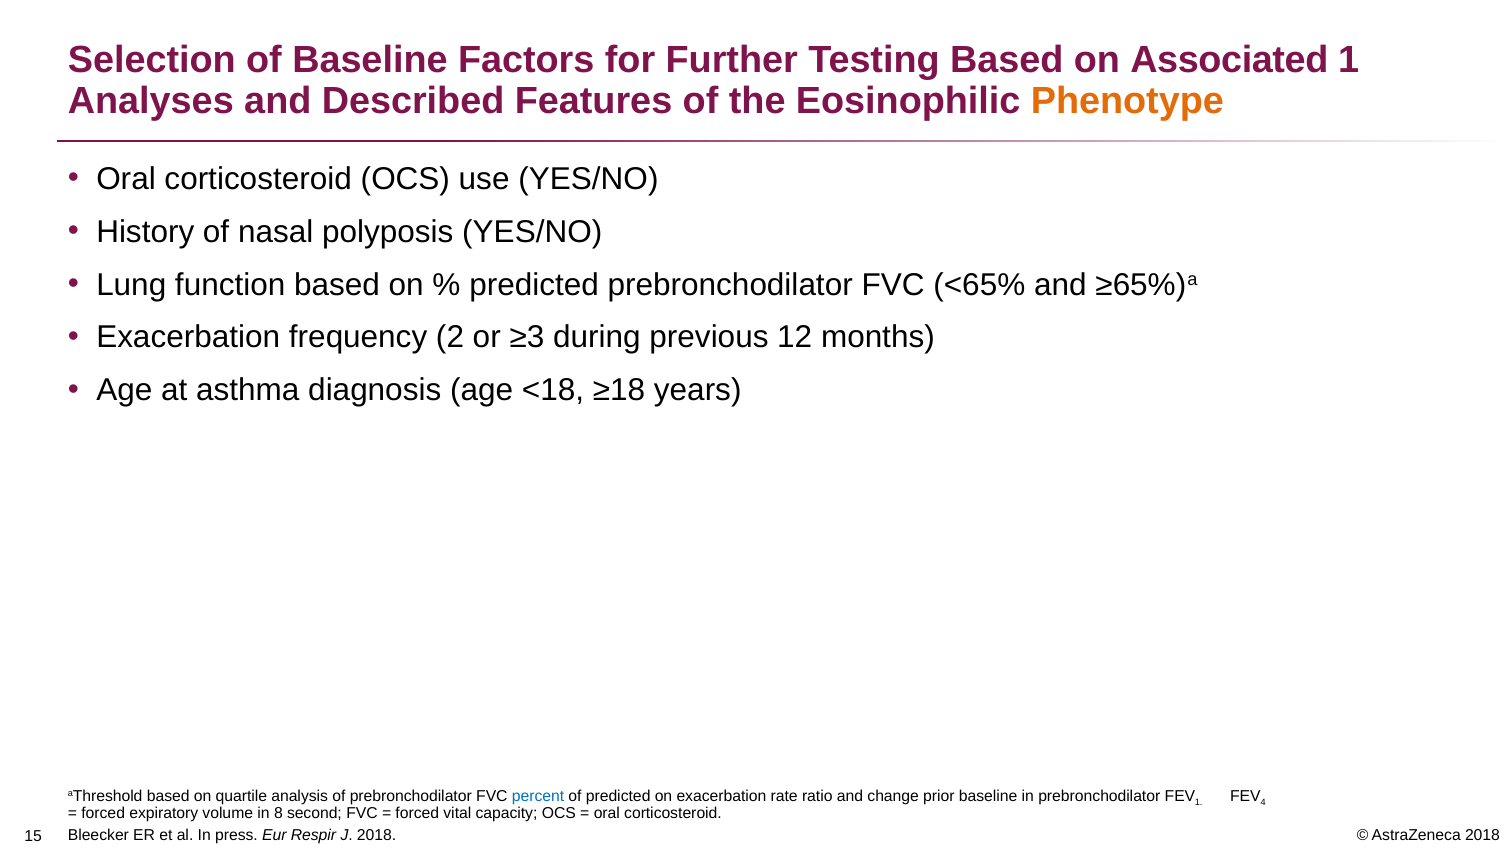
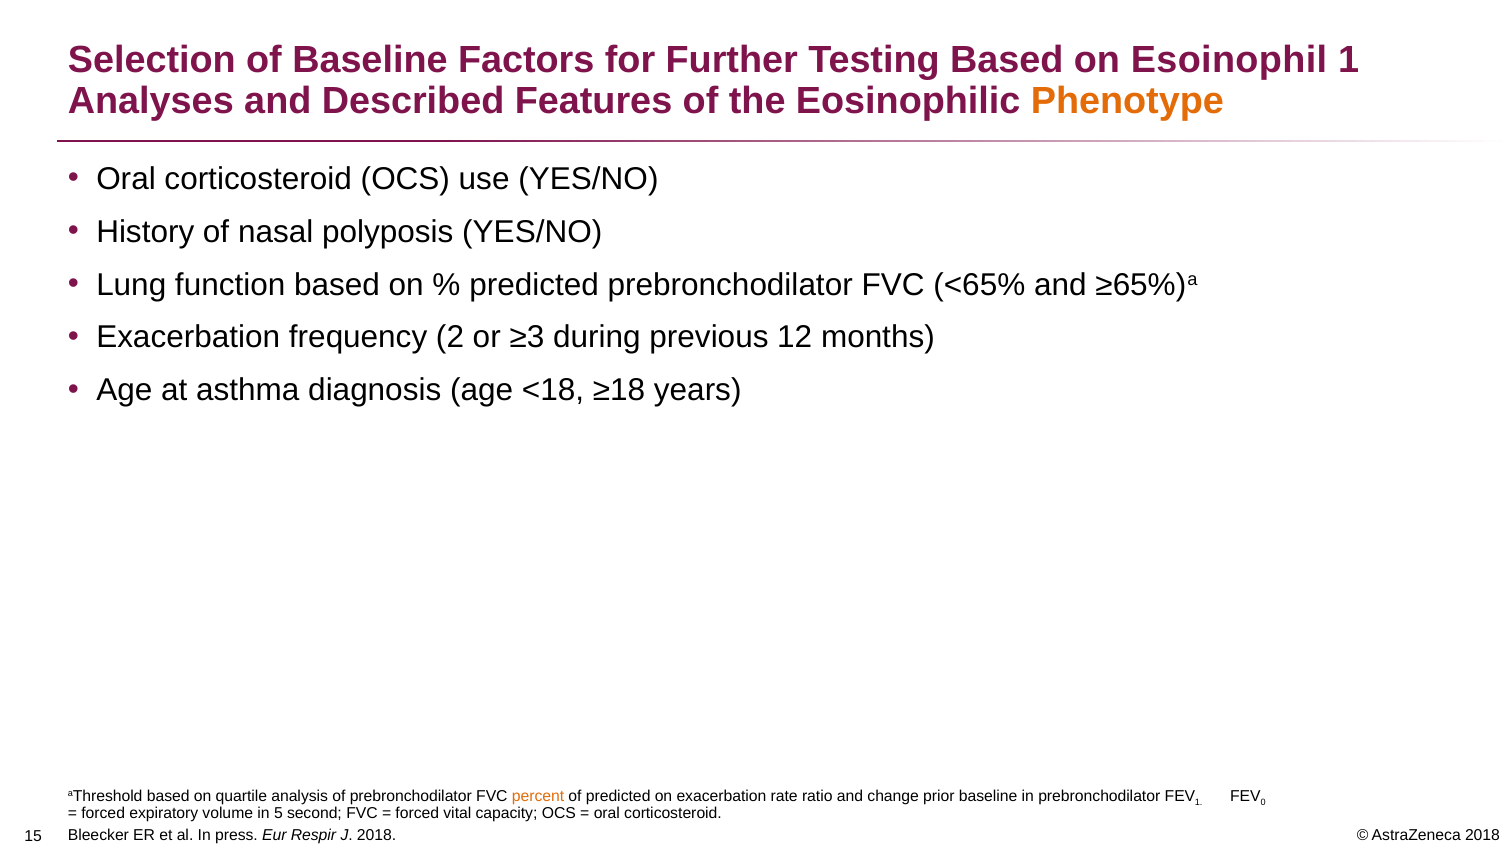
Associated: Associated -> Esoinophil
percent colour: blue -> orange
4: 4 -> 0
8: 8 -> 5
